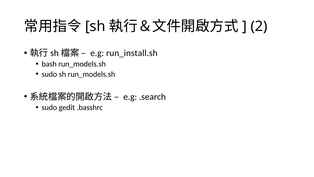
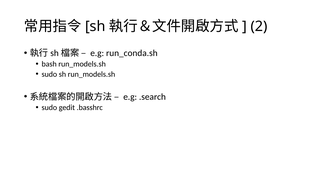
run_install.sh: run_install.sh -> run_conda.sh
